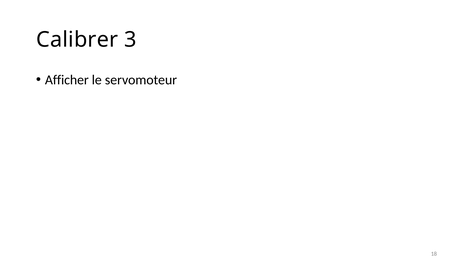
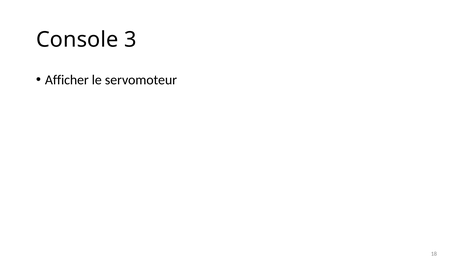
Calibrer: Calibrer -> Console
